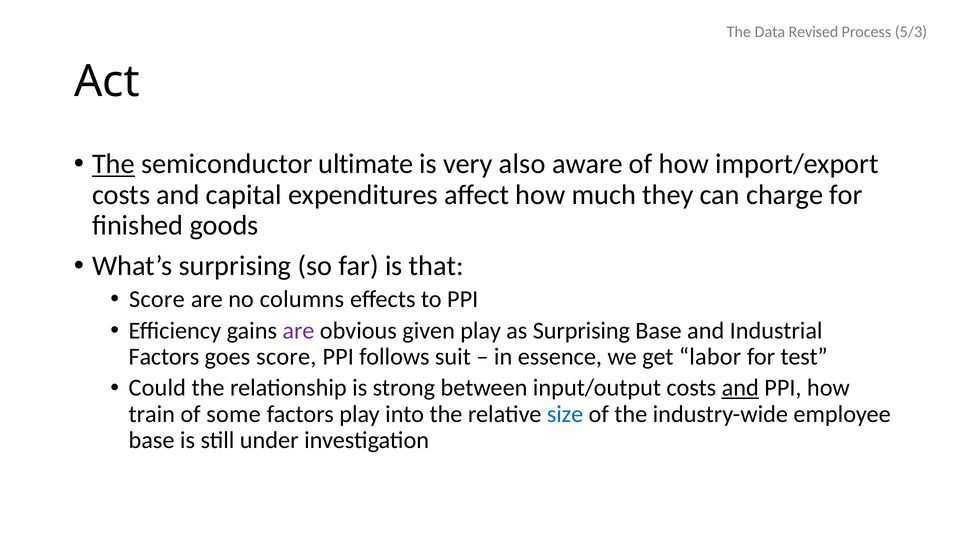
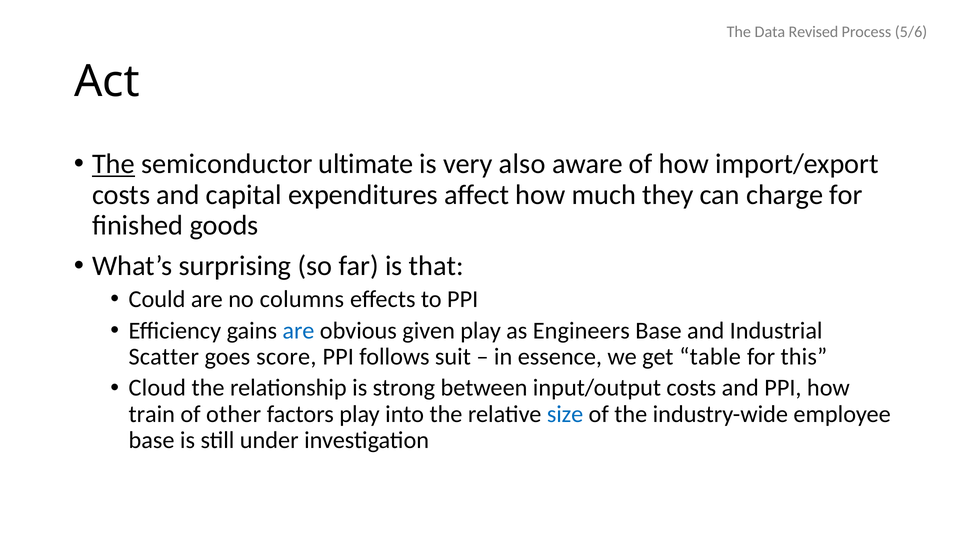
5/3: 5/3 -> 5/6
Score at (157, 299): Score -> Could
are at (298, 331) colour: purple -> blue
as Surprising: Surprising -> Engineers
Factors at (164, 357): Factors -> Scatter
labor: labor -> table
test: test -> this
Could: Could -> Cloud
and at (740, 388) underline: present -> none
some: some -> other
